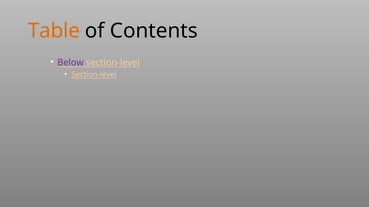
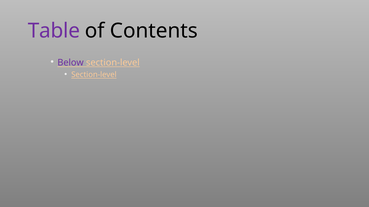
Table colour: orange -> purple
